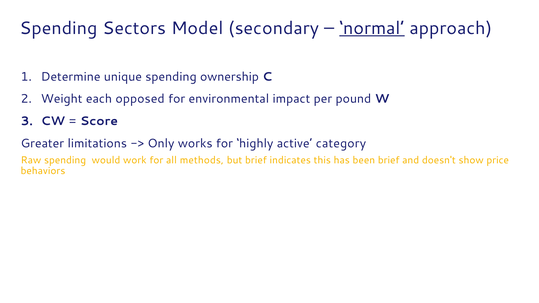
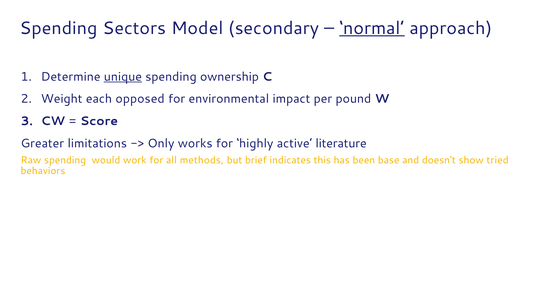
unique underline: none -> present
category: category -> literature
been brief: brief -> base
price: price -> tried
